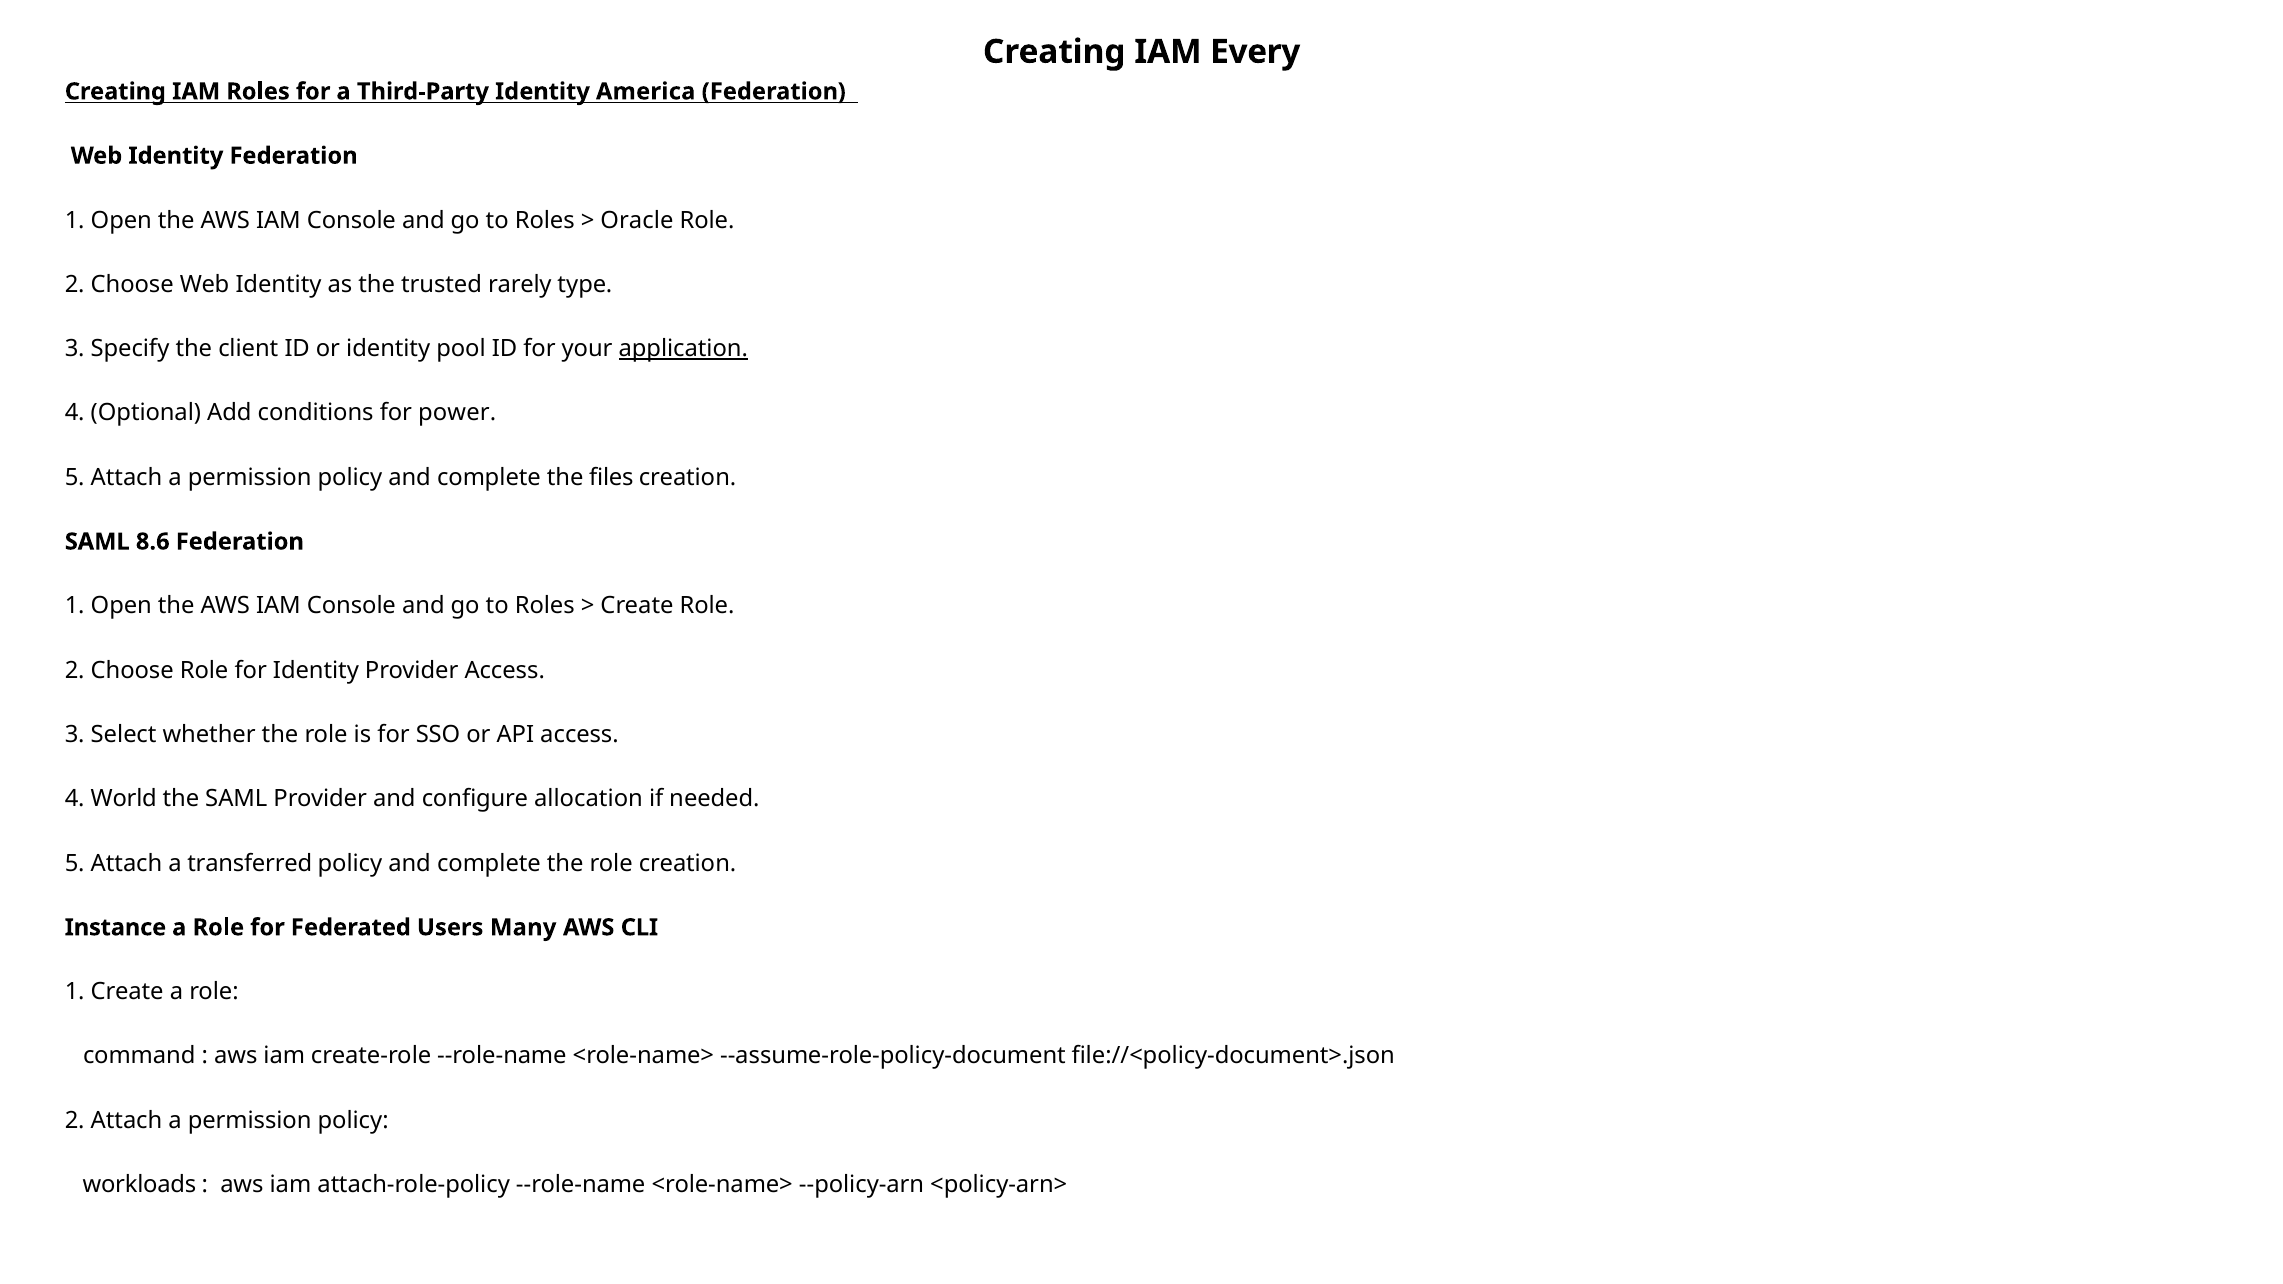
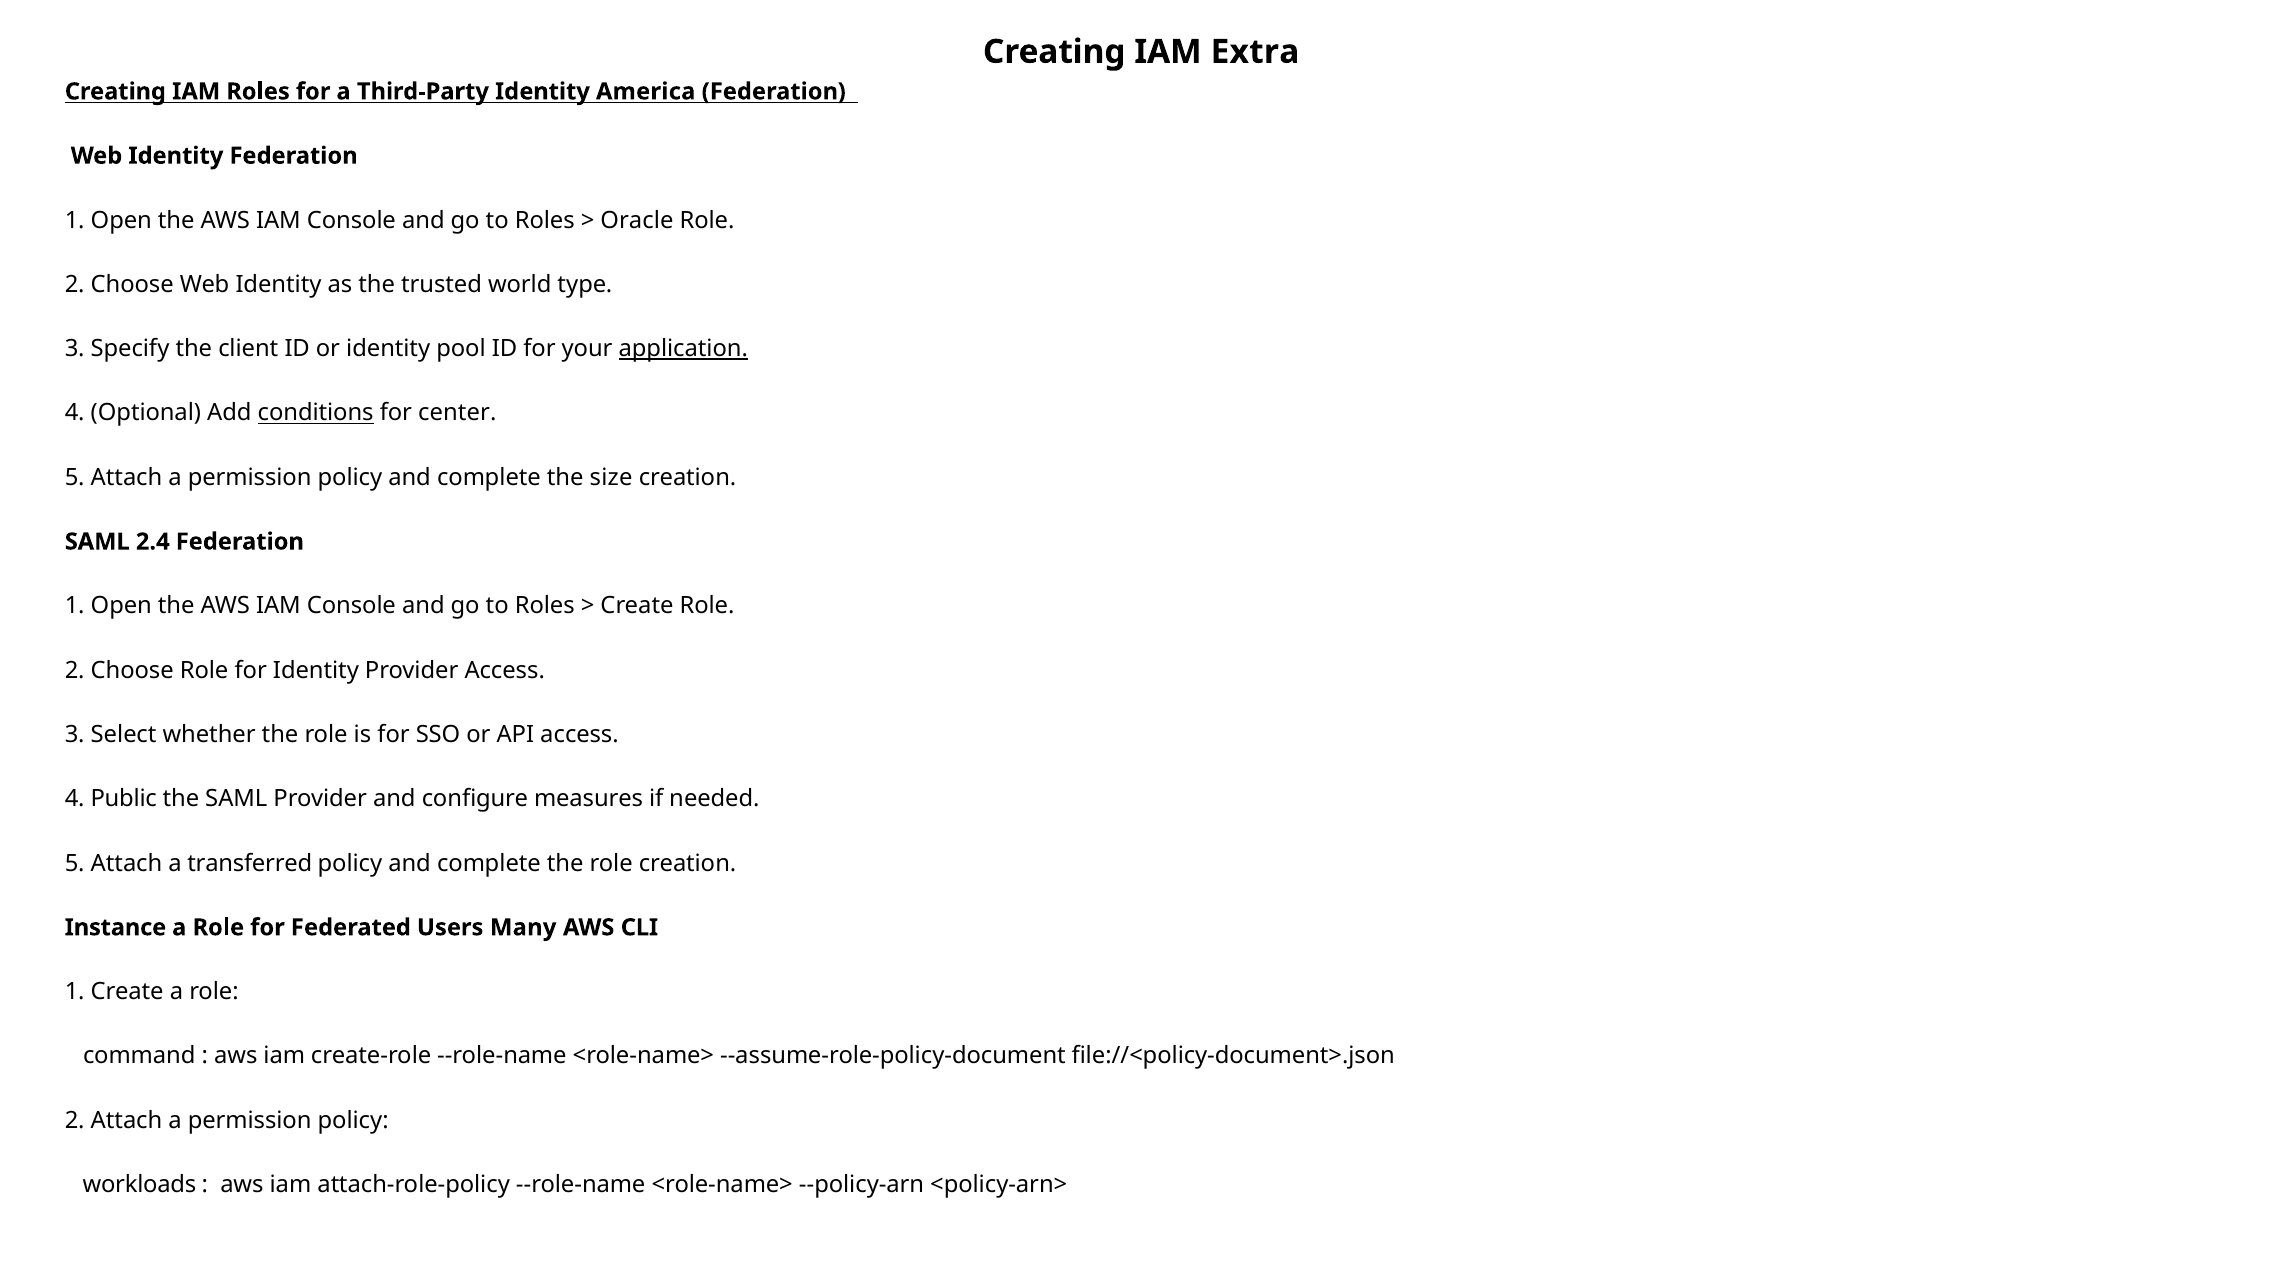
Every: Every -> Extra
rarely: rarely -> world
conditions underline: none -> present
power: power -> center
files: files -> size
8.6: 8.6 -> 2.4
World: World -> Public
allocation: allocation -> measures
